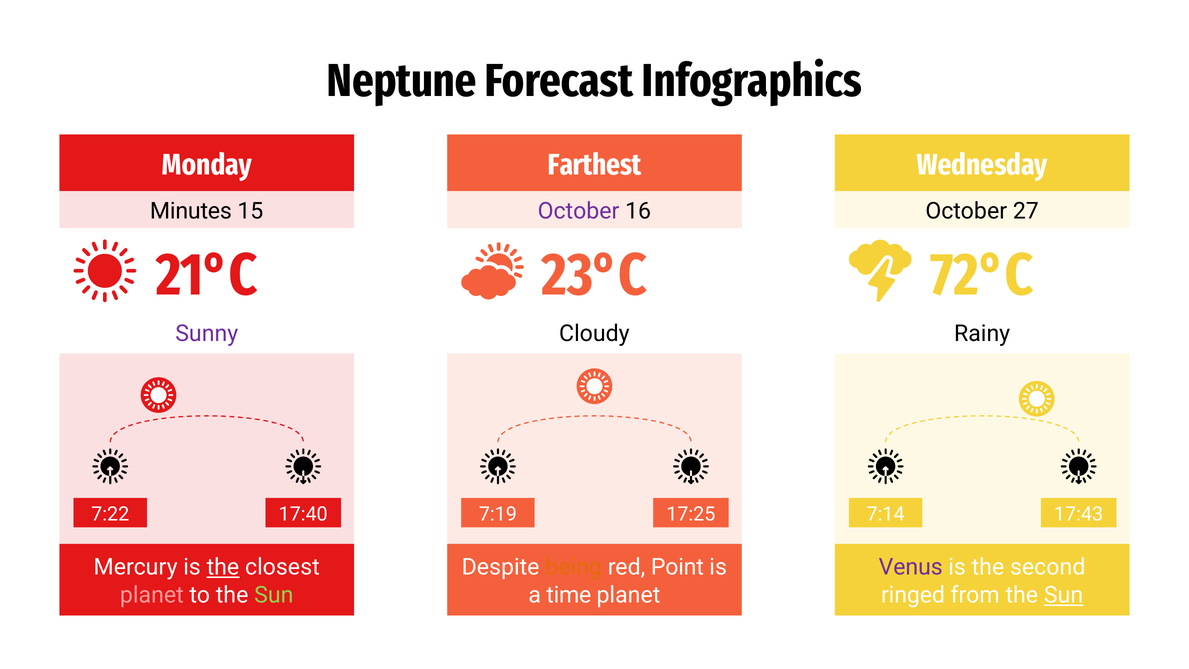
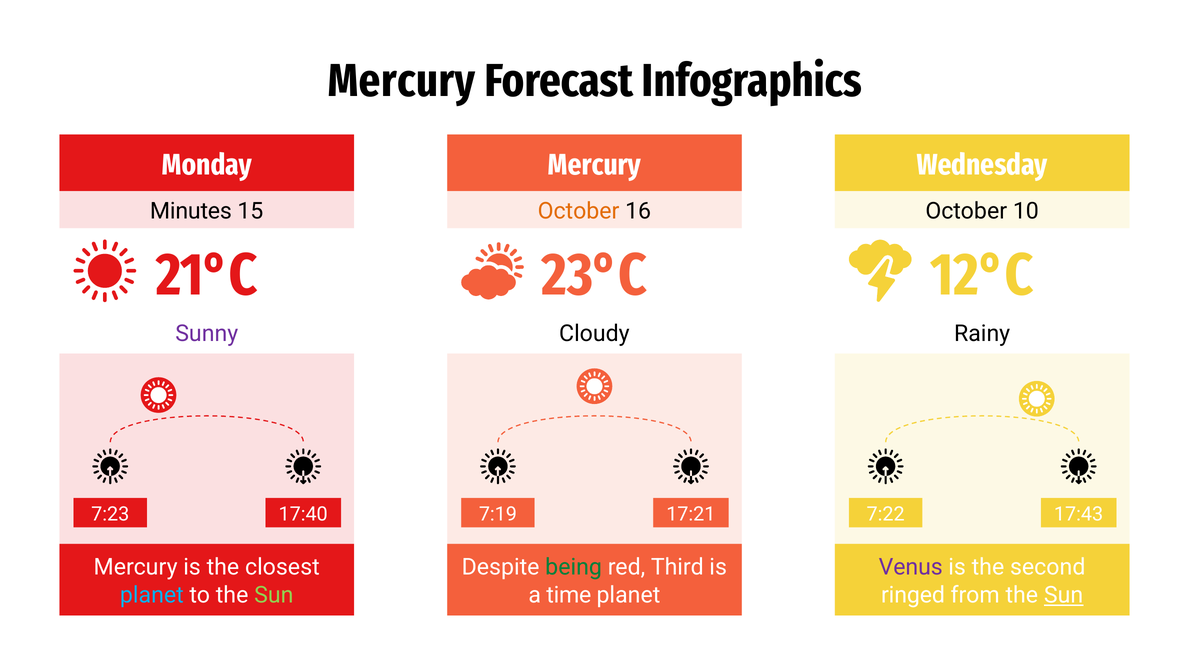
Neptune at (402, 81): Neptune -> Mercury
Farthest at (595, 165): Farthest -> Mercury
October at (579, 211) colour: purple -> orange
27: 27 -> 10
72°C: 72°C -> 12°C
7:22: 7:22 -> 7:23
17:25: 17:25 -> 17:21
7:14: 7:14 -> 7:22
the at (223, 567) underline: present -> none
being colour: orange -> green
Point: Point -> Third
planet at (152, 595) colour: pink -> light blue
